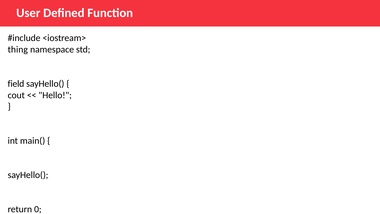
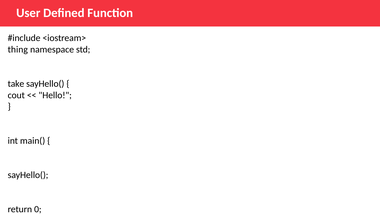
field: field -> take
